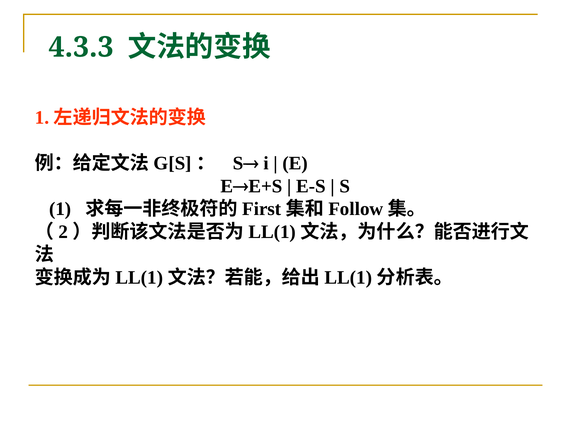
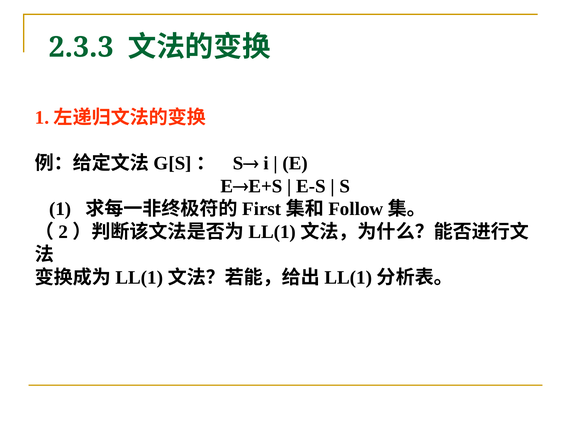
4.3.3: 4.3.3 -> 2.3.3
